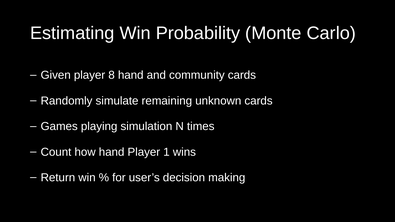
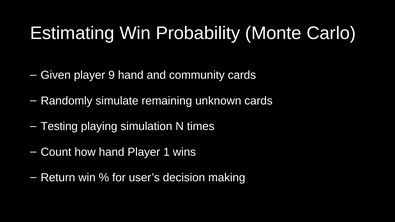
8: 8 -> 9
Games: Games -> Testing
